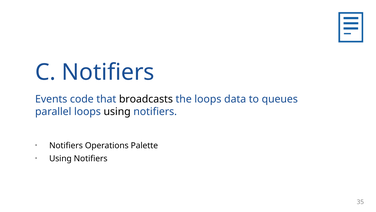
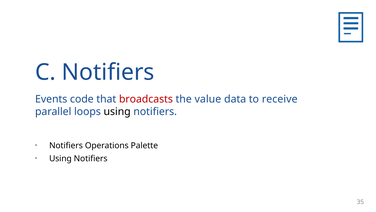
broadcasts colour: black -> red
the loops: loops -> value
queues: queues -> receive
